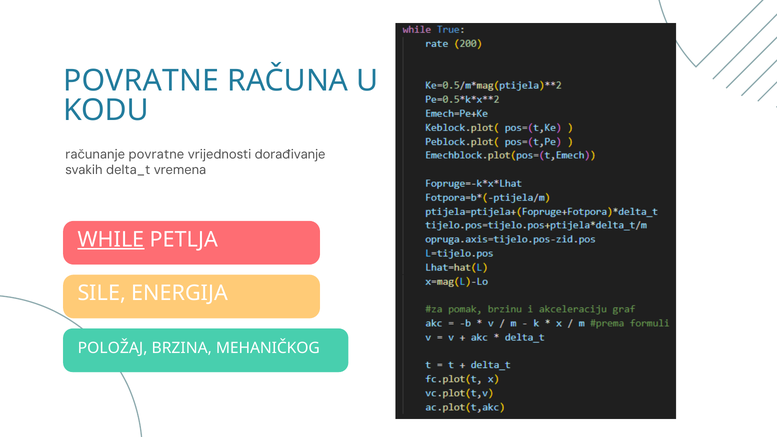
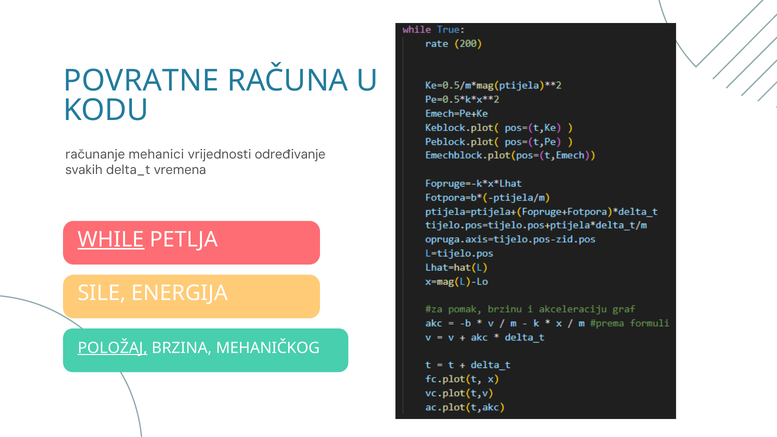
računanje povratne: povratne -> mehanici
dorađivanje: dorađivanje -> određivanje
POLOŽAJ underline: none -> present
